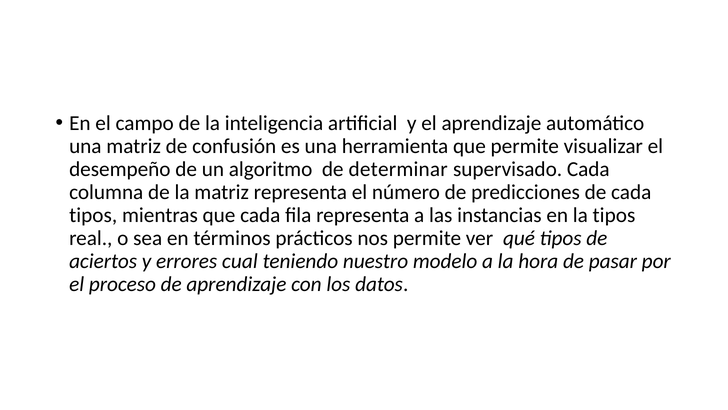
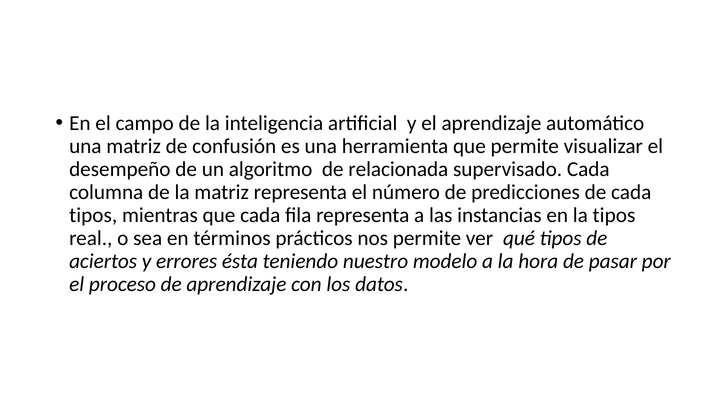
determinar: determinar -> relacionada
cual: cual -> ésta
